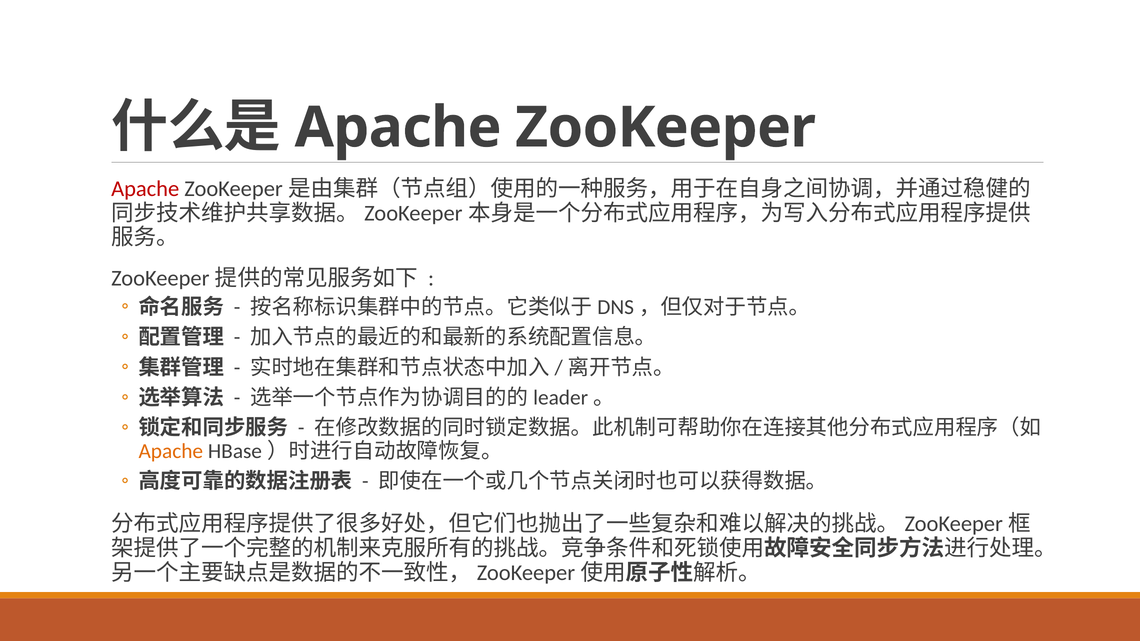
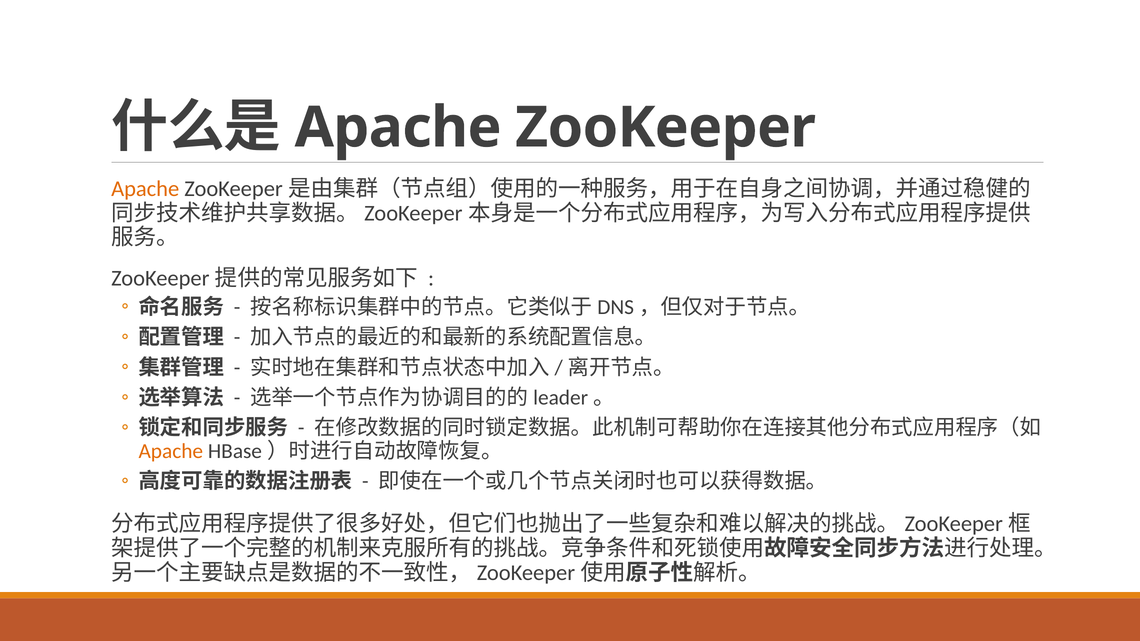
Apache at (145, 189) colour: red -> orange
